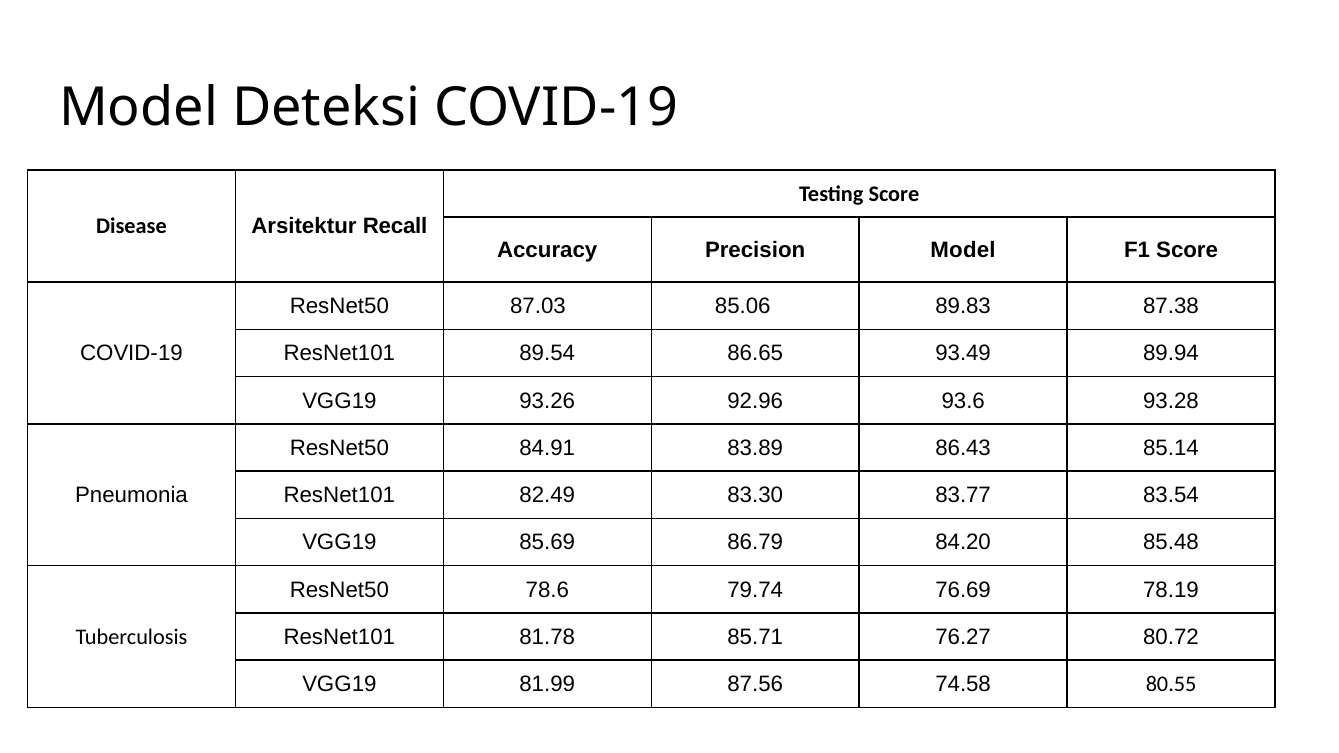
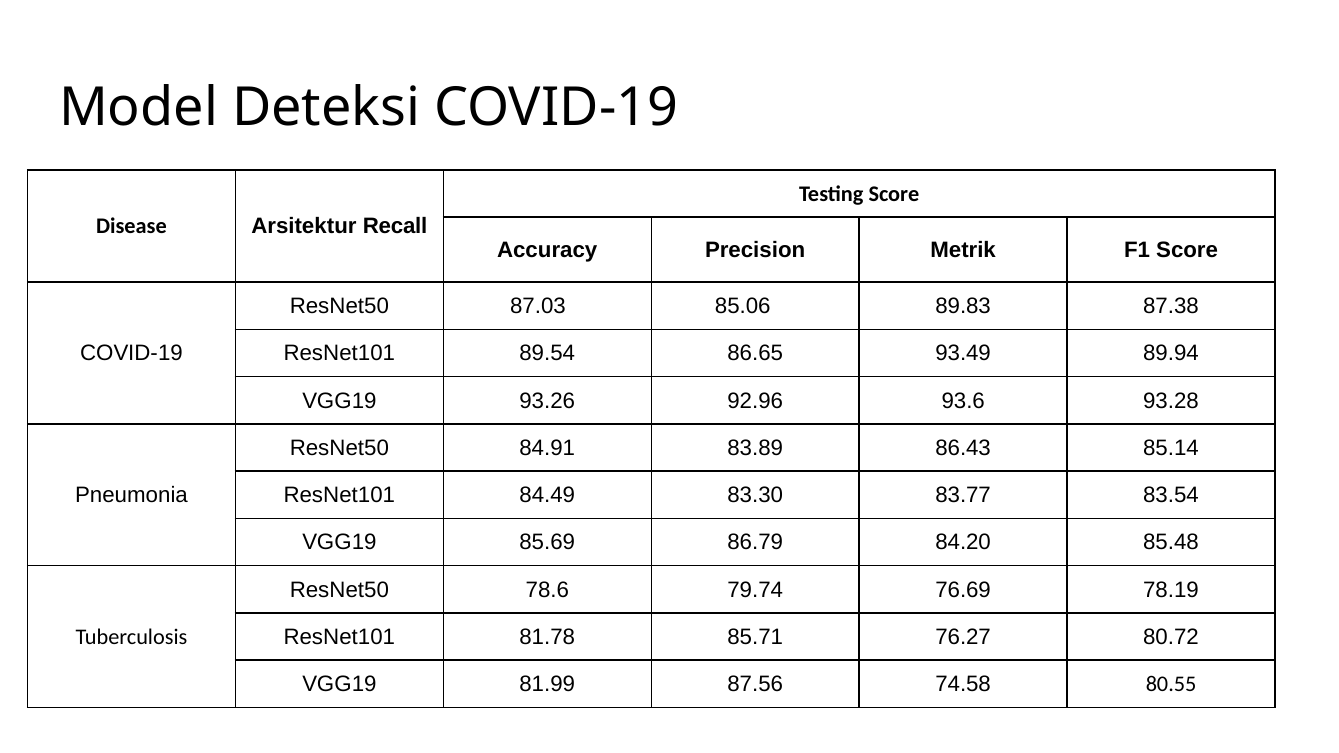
Precision Model: Model -> Metrik
82.49: 82.49 -> 84.49
